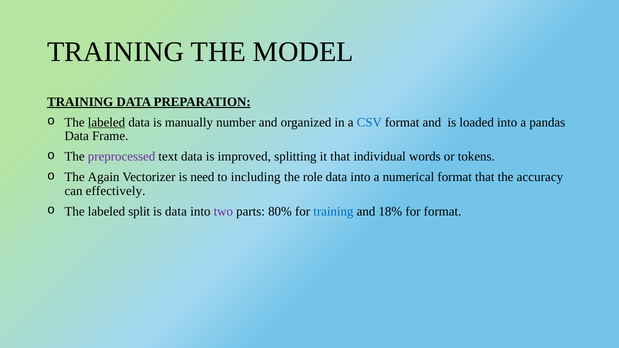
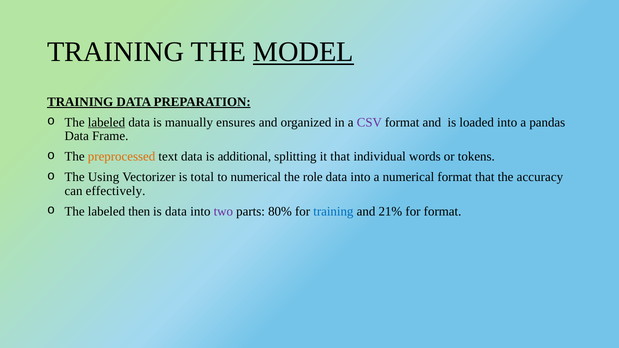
MODEL underline: none -> present
number: number -> ensures
CSV colour: blue -> purple
preprocessed colour: purple -> orange
improved: improved -> additional
Again: Again -> Using
need: need -> total
to including: including -> numerical
split: split -> then
18%: 18% -> 21%
